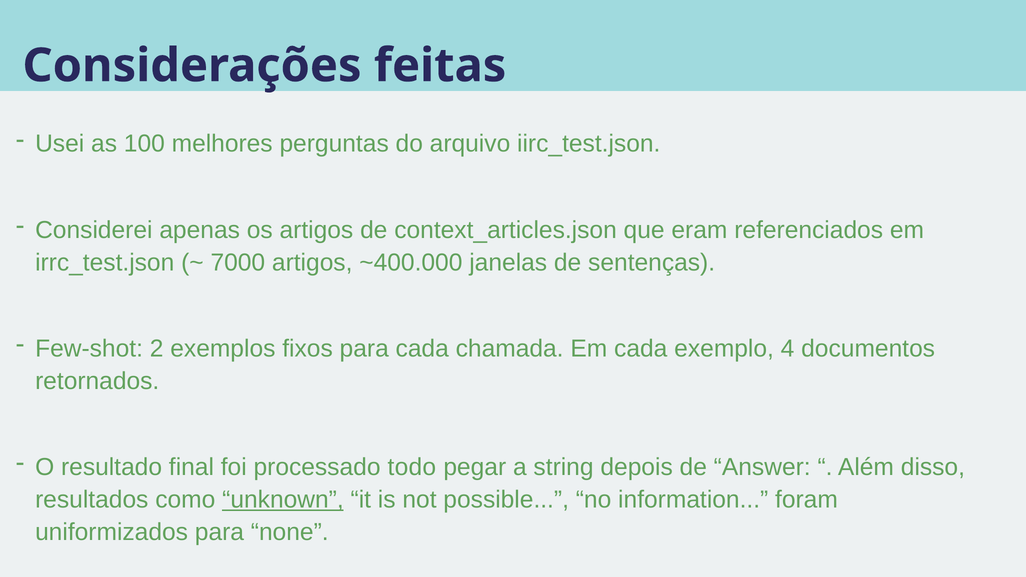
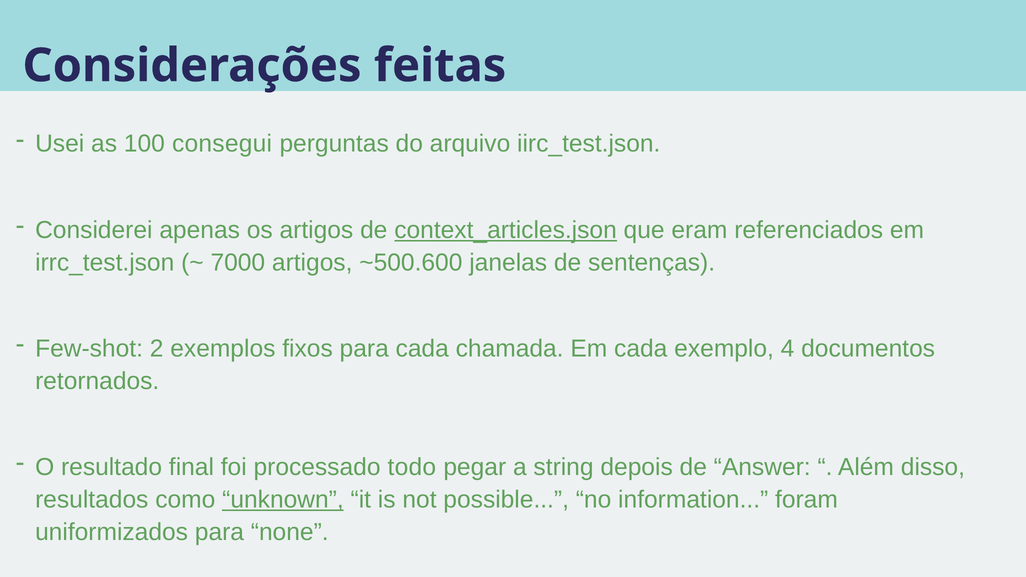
melhores: melhores -> consegui
context_articles.json underline: none -> present
~400.000: ~400.000 -> ~500.600
